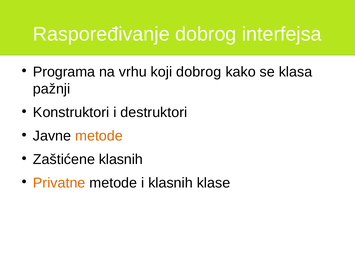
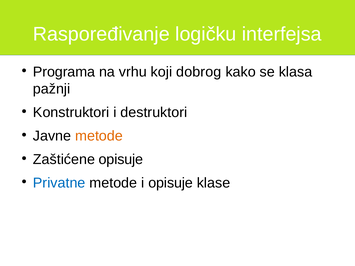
Raspoređivanje dobrog: dobrog -> logičku
Zaštićene klasnih: klasnih -> opisuje
Privatne colour: orange -> blue
i klasnih: klasnih -> opisuje
